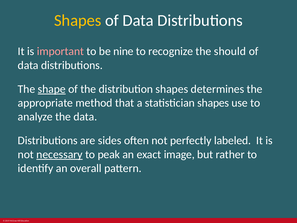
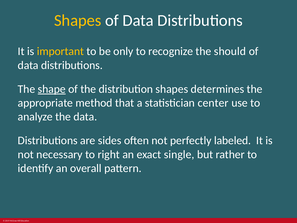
important colour: pink -> yellow
nine: nine -> only
statistician shapes: shapes -> center
necessary underline: present -> none
peak: peak -> right
image: image -> single
